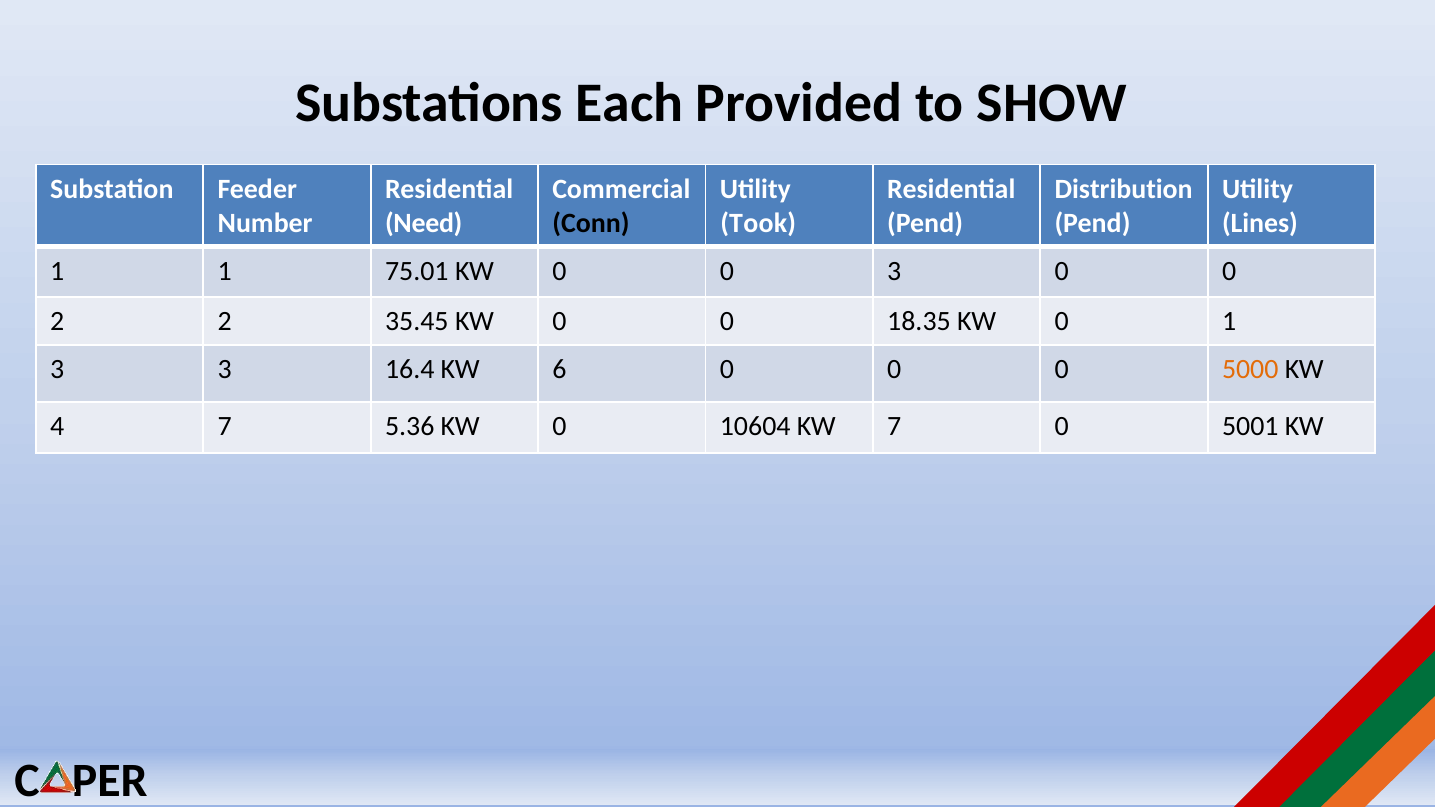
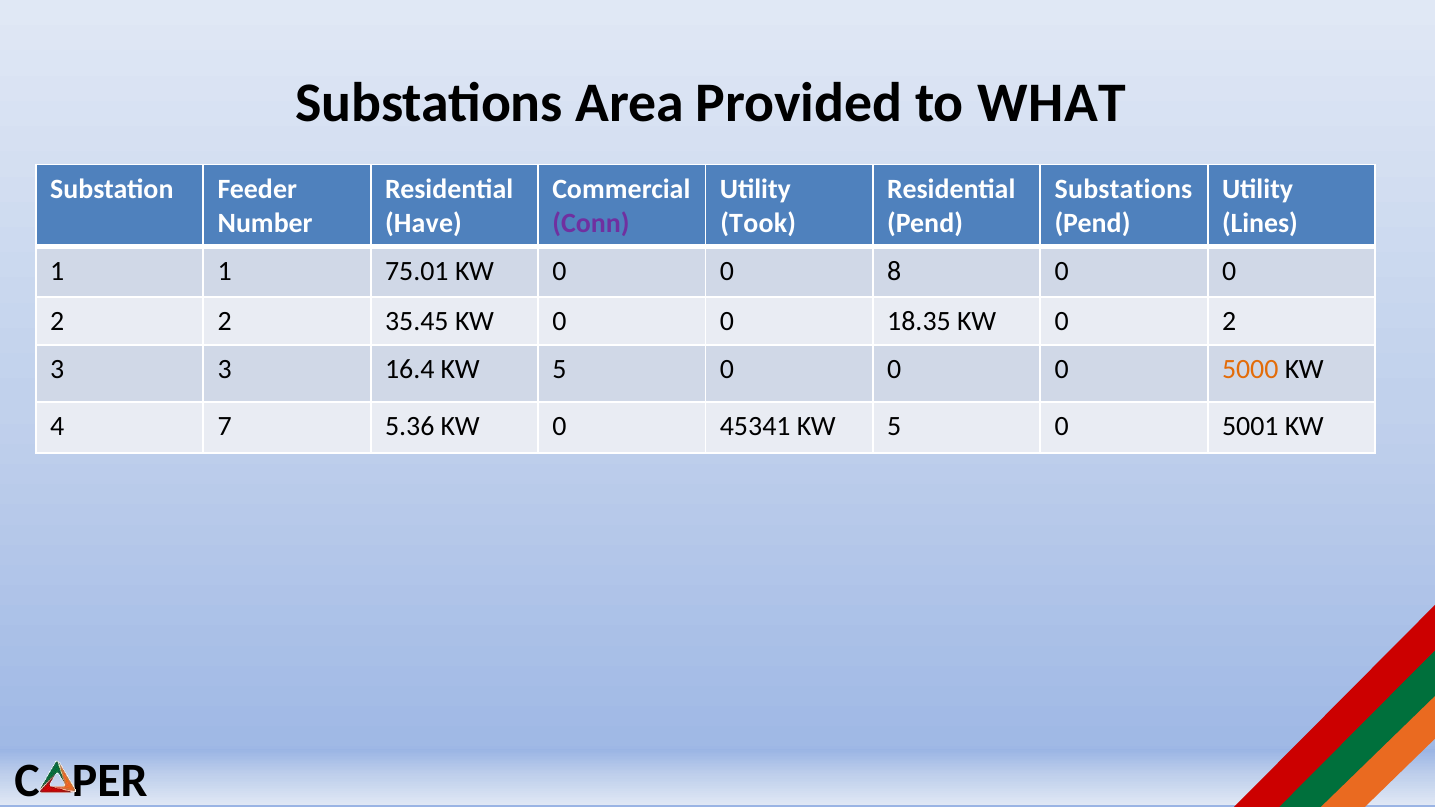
Each: Each -> Area
SHOW: SHOW -> WHAT
Distribution at (1124, 189): Distribution -> Substations
Need: Need -> Have
Conn colour: black -> purple
0 3: 3 -> 8
KW 0 1: 1 -> 2
16.4 KW 6: 6 -> 5
10604: 10604 -> 45341
7 at (894, 427): 7 -> 5
